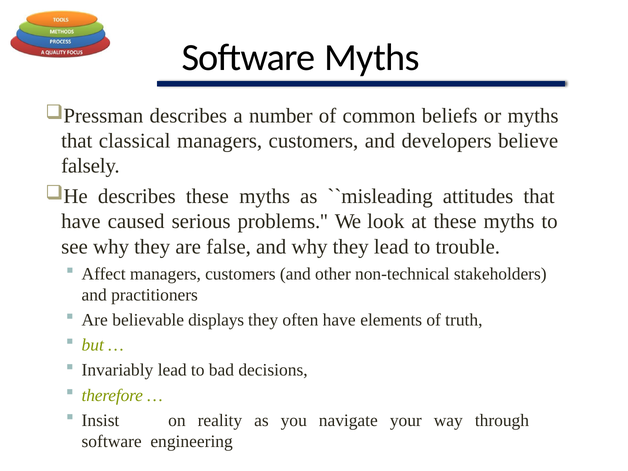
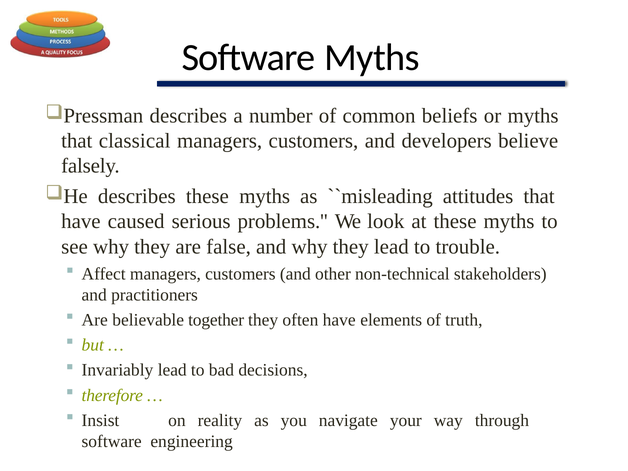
displays: displays -> together
